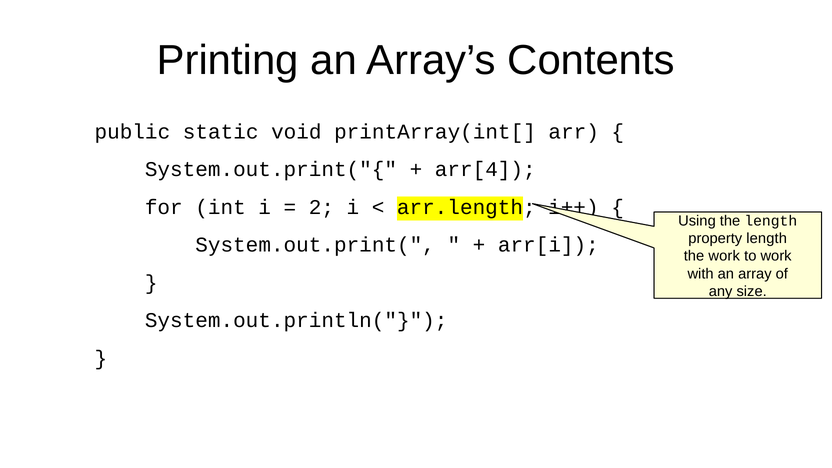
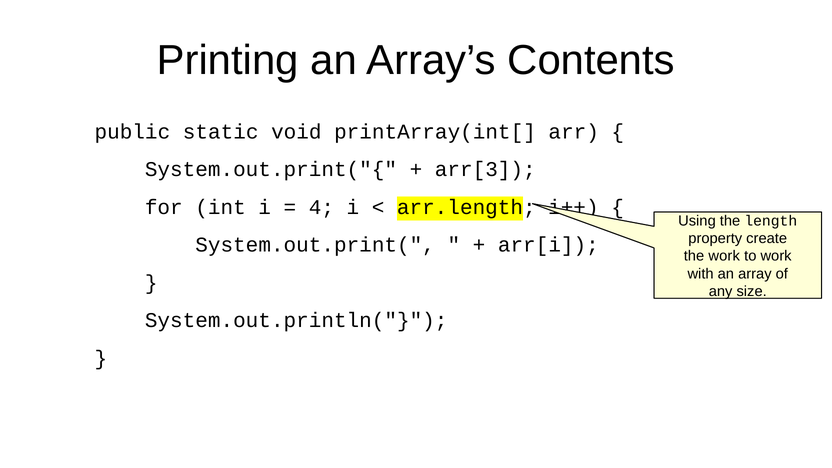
arr[4: arr[4 -> arr[3
2: 2 -> 4
property length: length -> create
